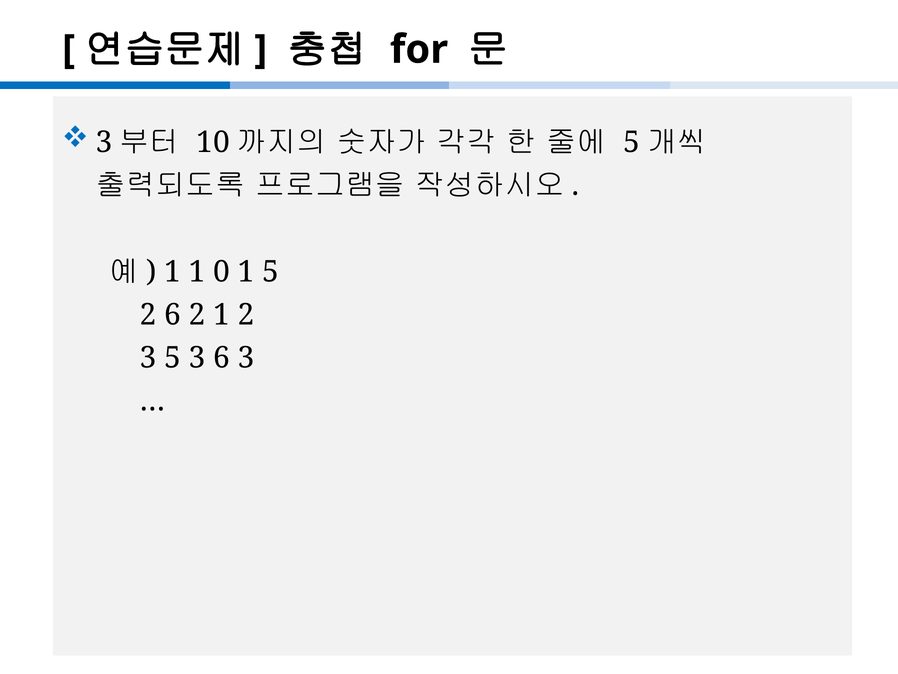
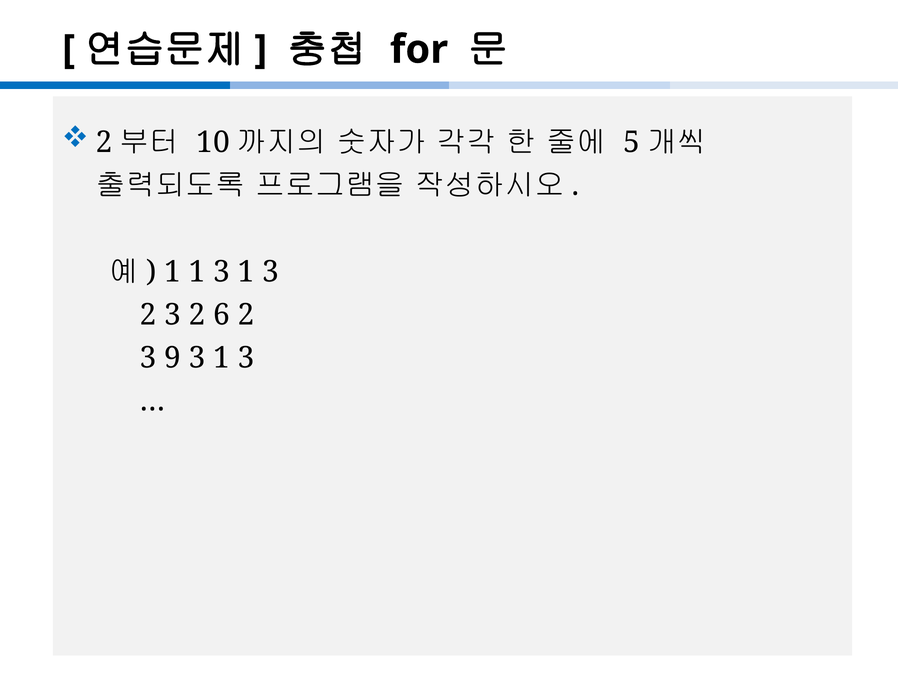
3 at (104, 142): 3 -> 2
1 1 0: 0 -> 3
5 at (271, 271): 5 -> 3
6 at (173, 315): 6 -> 3
2 1: 1 -> 6
3 5: 5 -> 9
6 at (222, 358): 6 -> 1
